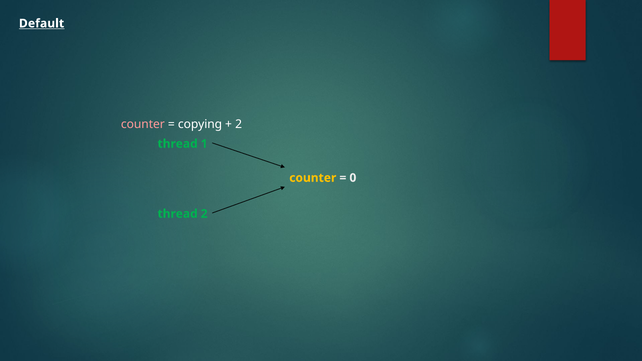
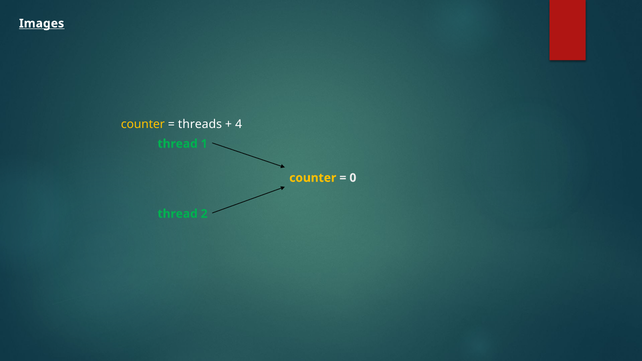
Default: Default -> Images
counter at (143, 124) colour: pink -> yellow
copying: copying -> threads
2 at (239, 124): 2 -> 4
